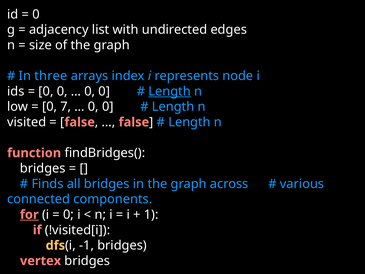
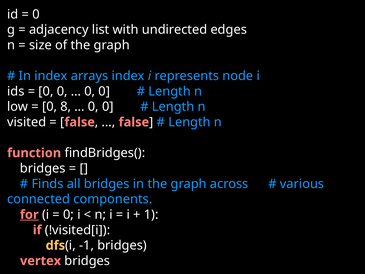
In three: three -> index
Length at (170, 91) underline: present -> none
7: 7 -> 8
